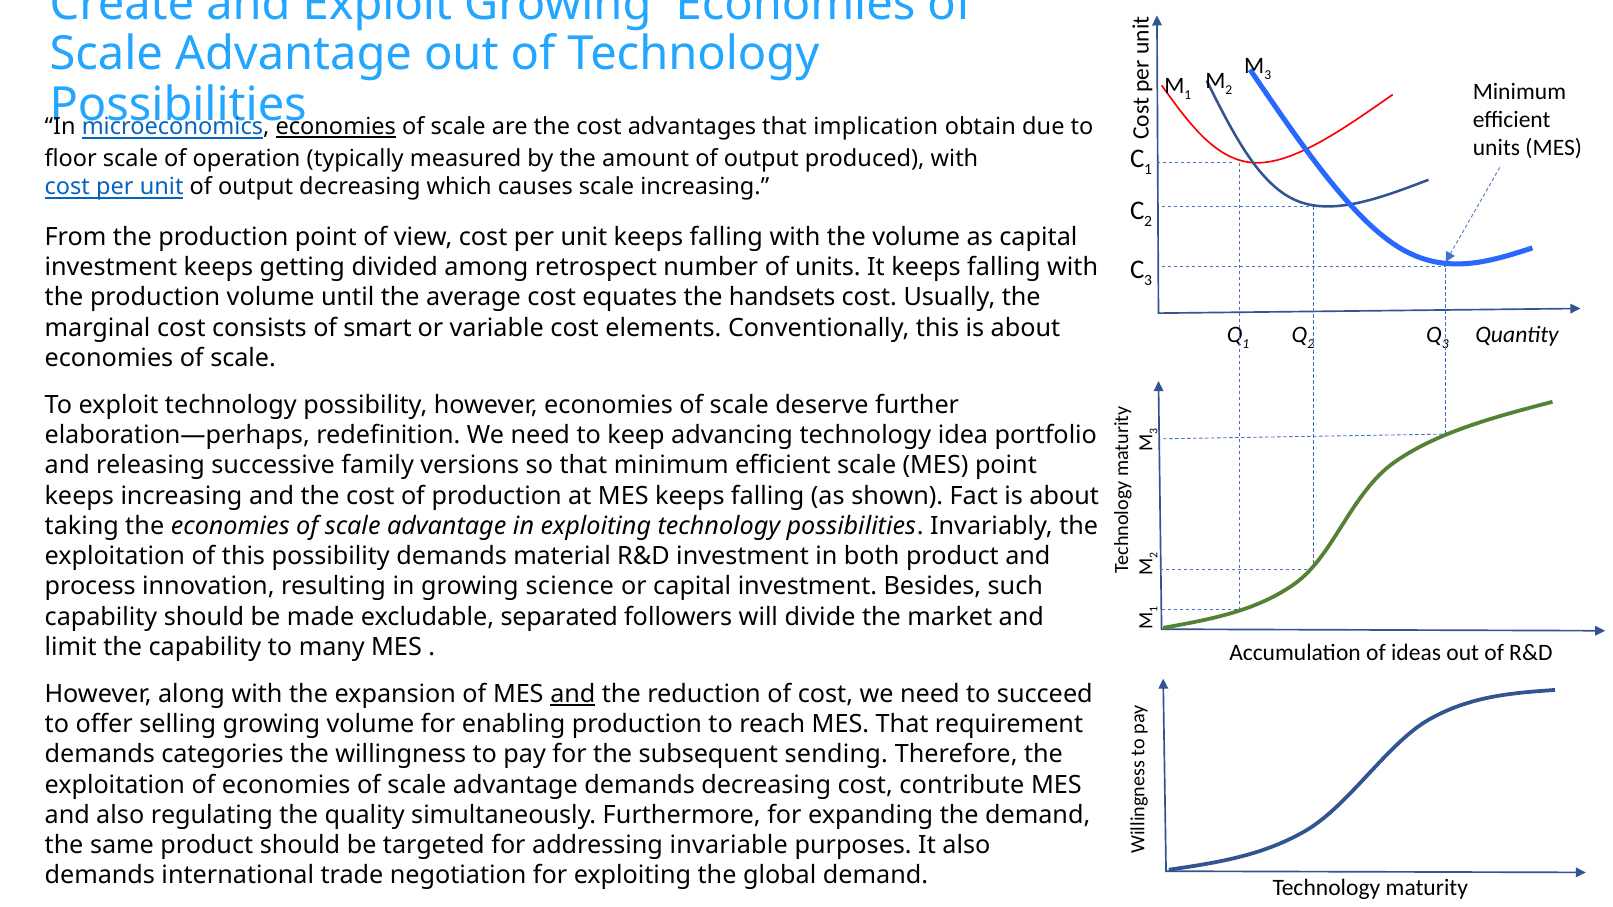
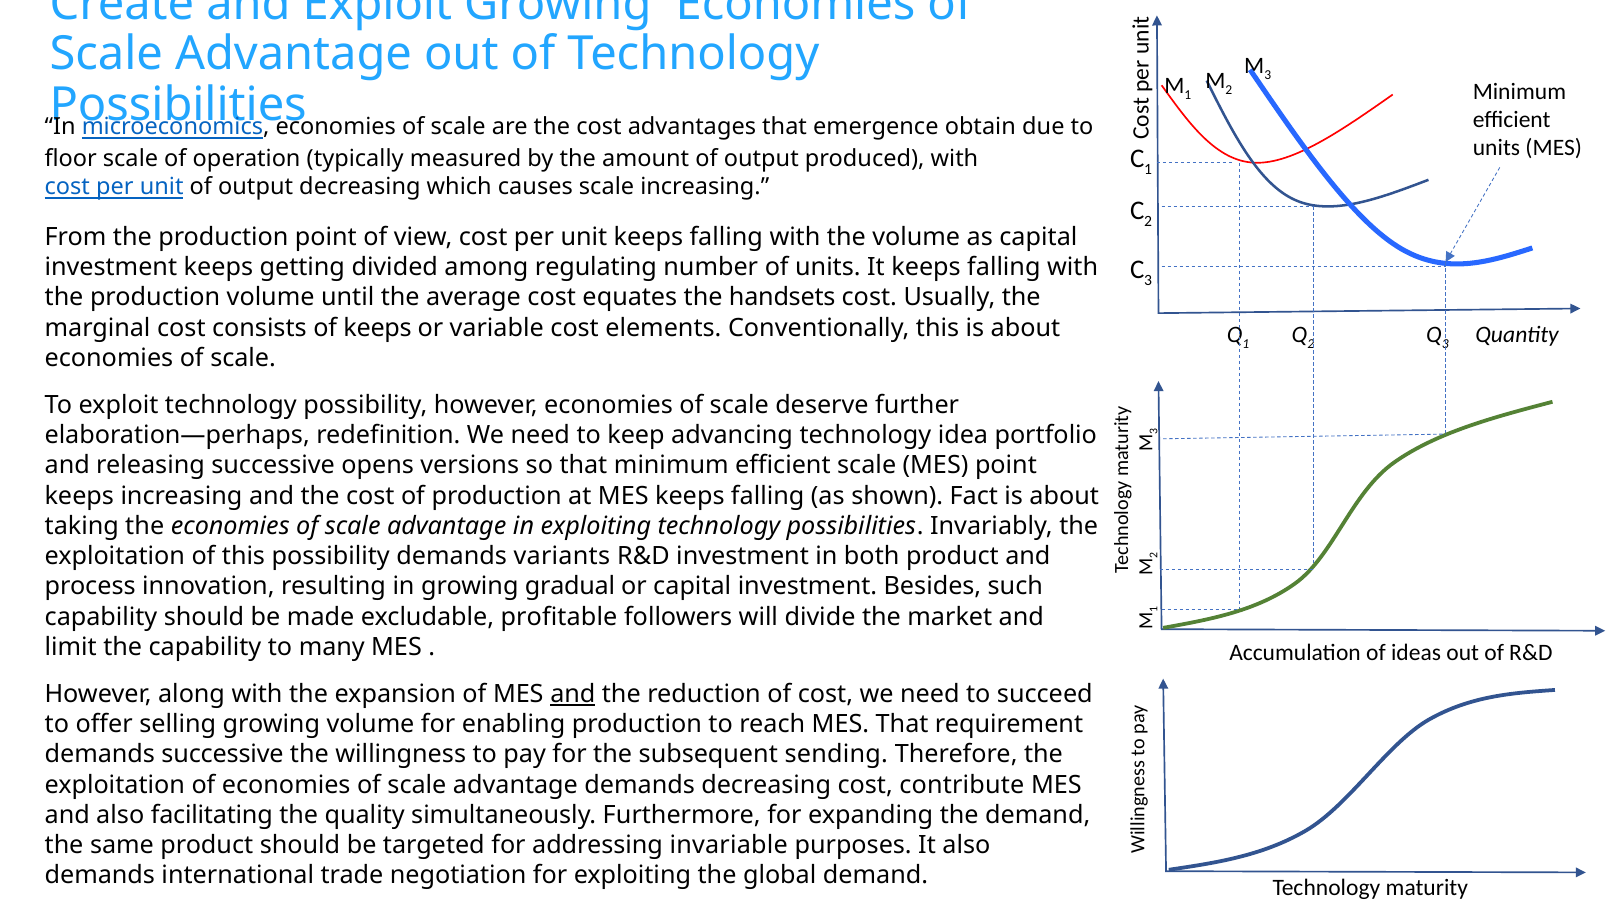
economies at (336, 127) underline: present -> none
implication: implication -> emergence
retrospect: retrospect -> regulating
of smart: smart -> keeps
family: family -> opens
material: material -> variants
science: science -> gradual
separated: separated -> profitable
demands categories: categories -> successive
regulating: regulating -> facilitating
